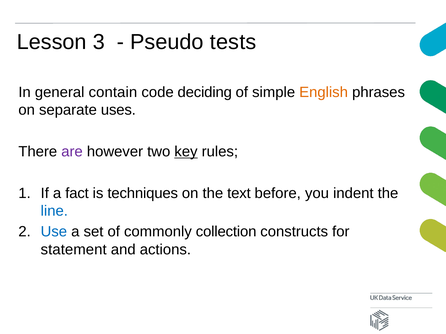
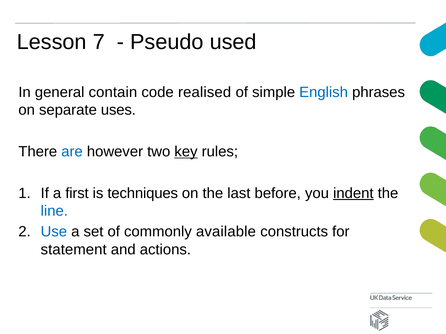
3: 3 -> 7
tests: tests -> used
deciding: deciding -> realised
English colour: orange -> blue
are colour: purple -> blue
fact: fact -> first
text: text -> last
indent underline: none -> present
collection: collection -> available
